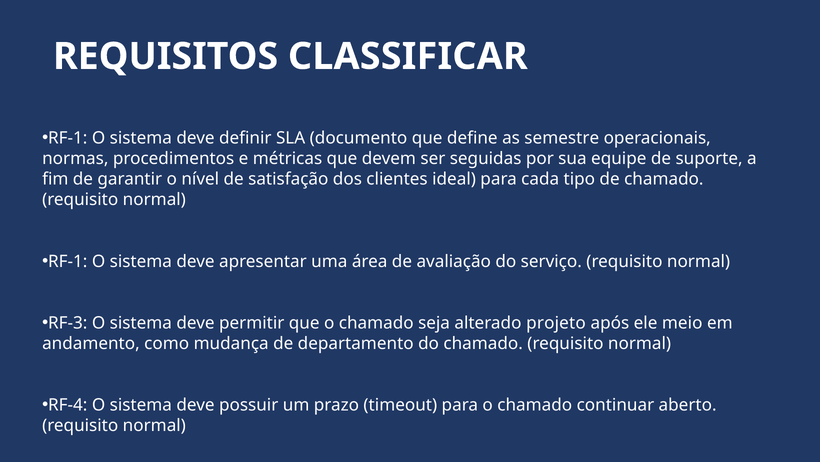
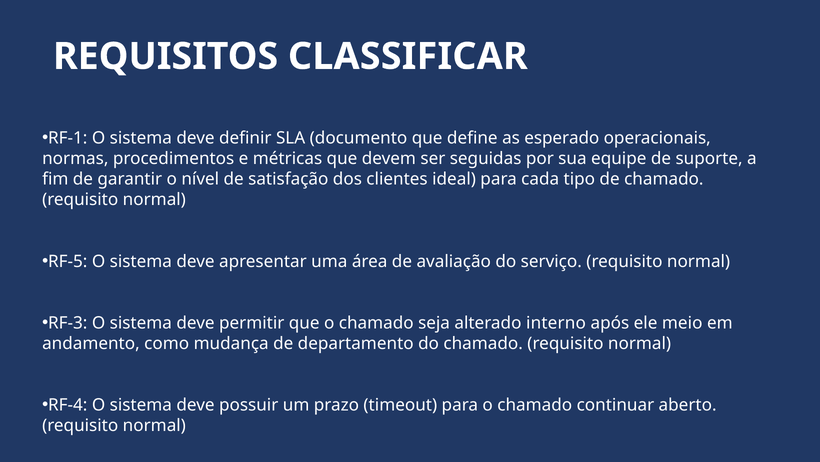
semestre: semestre -> esperado
RF-1 at (68, 261): RF-1 -> RF-5
projeto: projeto -> interno
